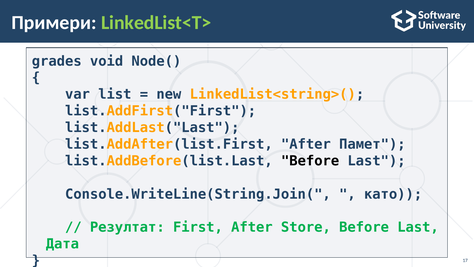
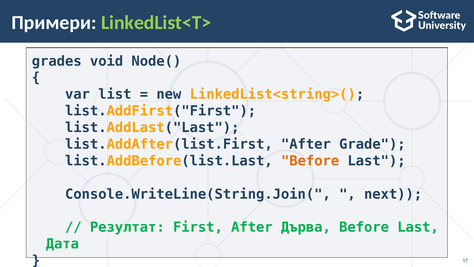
Памет: Памет -> Grade
Before at (310, 161) colour: black -> orange
като: като -> next
Store: Store -> Дърва
